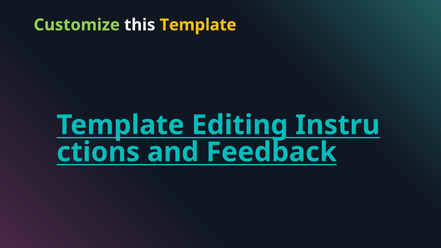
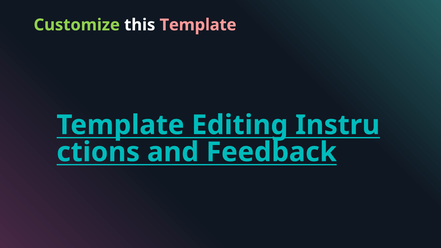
Template at (198, 25) colour: yellow -> pink
